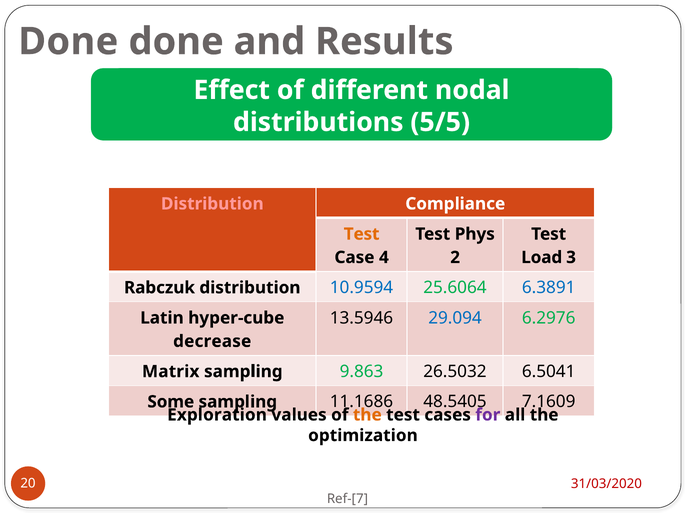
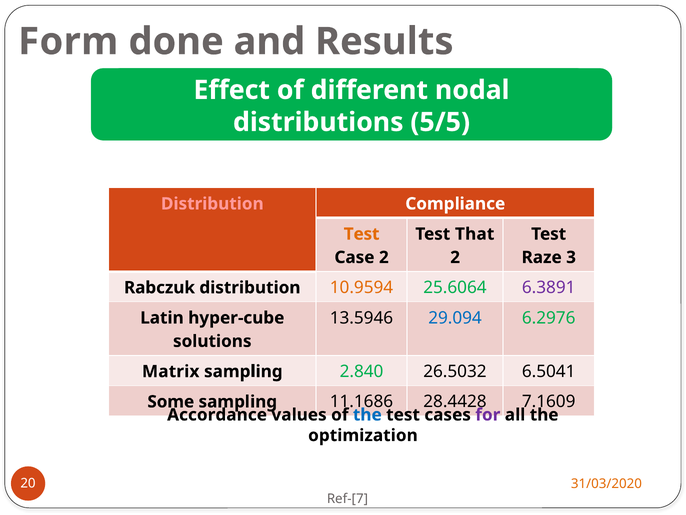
Done at (68, 42): Done -> Form
Phys: Phys -> That
Case 4: 4 -> 2
Load: Load -> Raze
10.9594 colour: blue -> orange
6.3891 colour: blue -> purple
decrease: decrease -> solutions
9.863: 9.863 -> 2.840
48.5405: 48.5405 -> 28.4428
Exploration: Exploration -> Accordance
the at (367, 414) colour: orange -> blue
31/03/2020 colour: red -> orange
